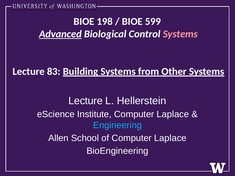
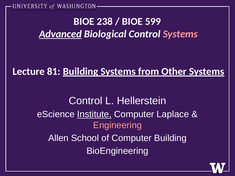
198: 198 -> 238
83: 83 -> 81
Lecture at (86, 101): Lecture -> Control
Institute underline: none -> present
Engineering colour: light blue -> pink
of Computer Laplace: Laplace -> Building
